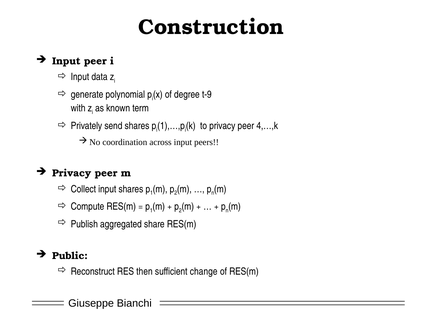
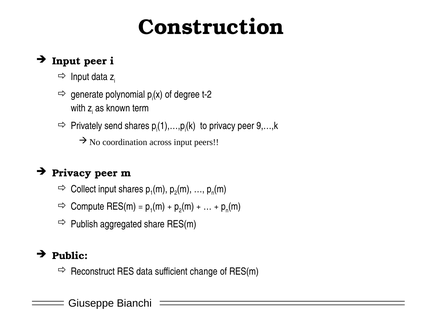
t-9: t-9 -> t-2
4,…,k: 4,…,k -> 9,…,k
RES then: then -> data
